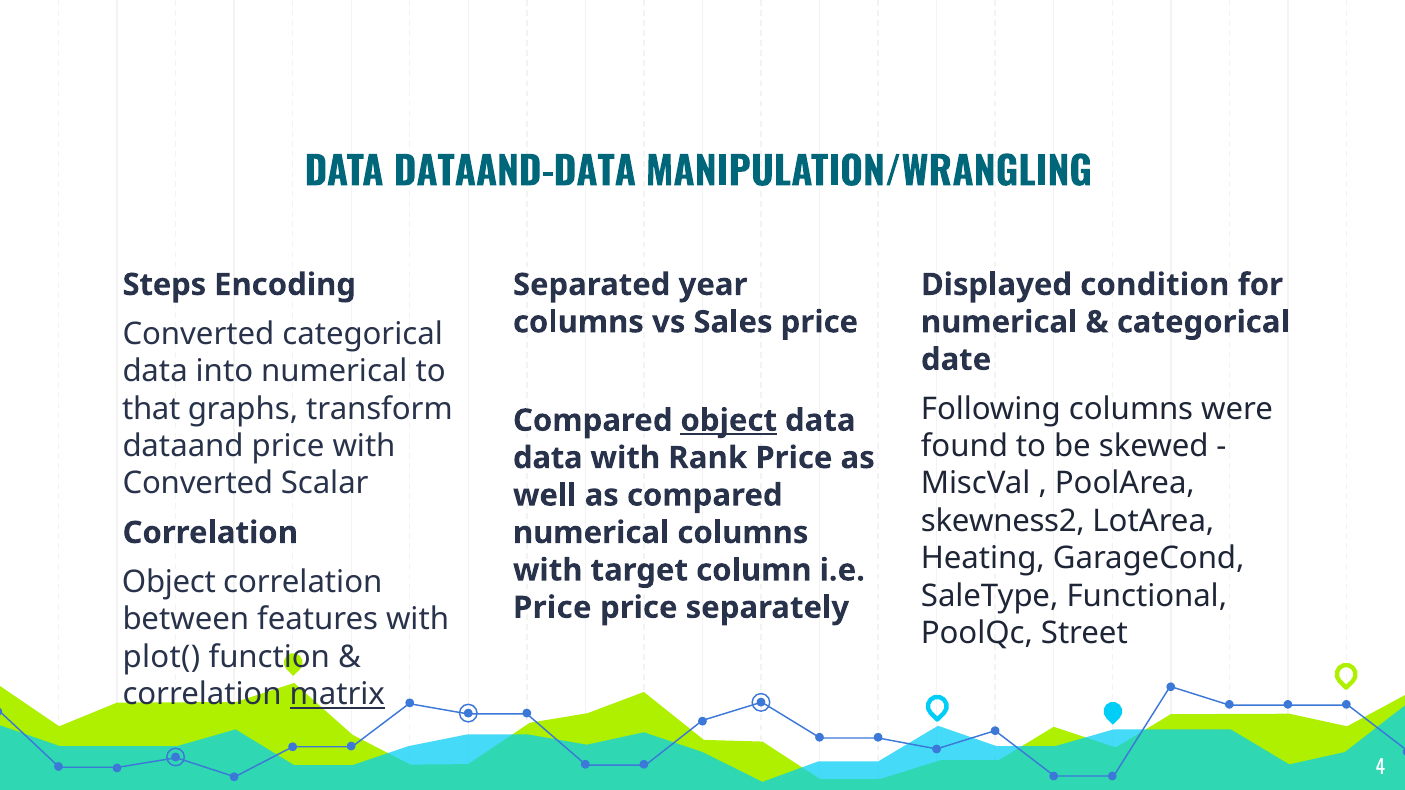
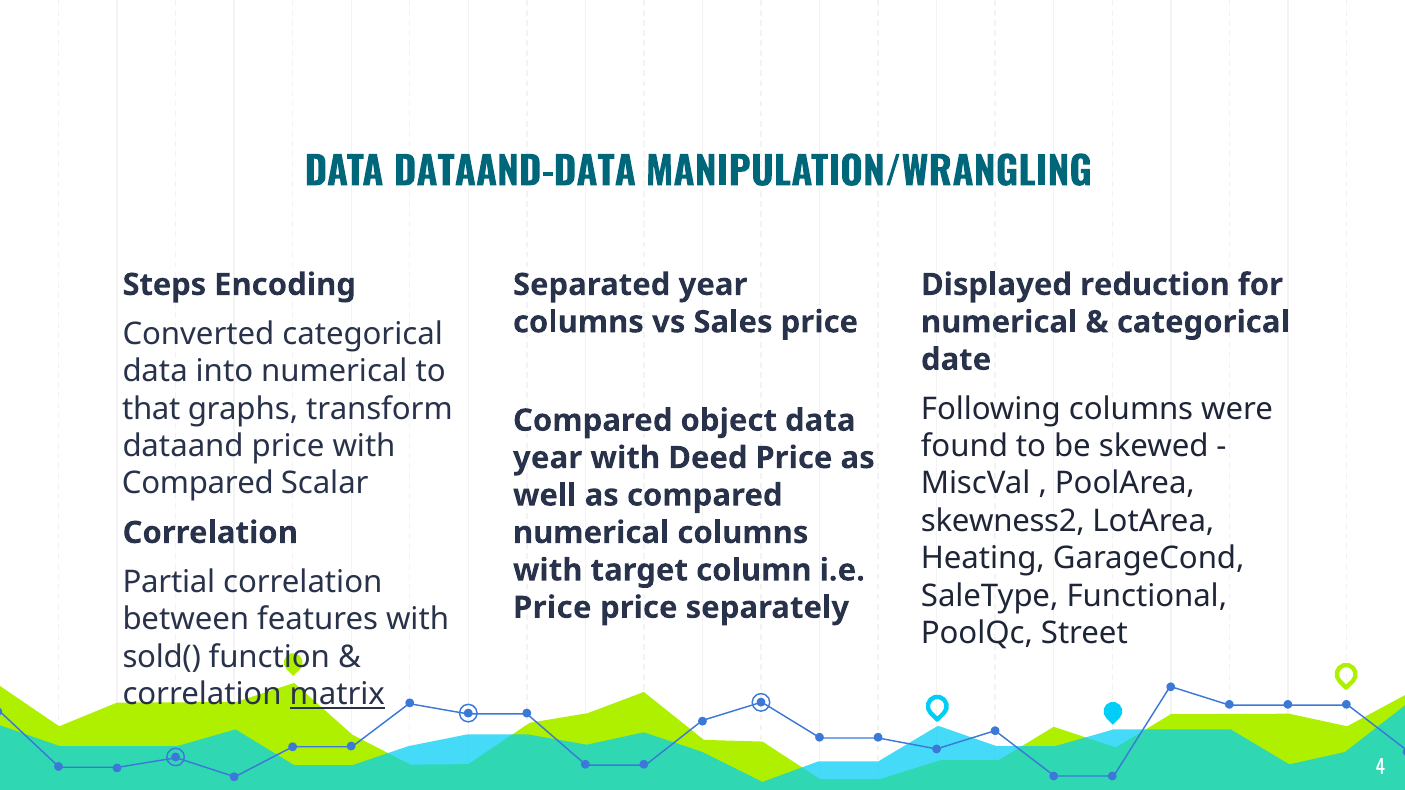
condition: condition -> reduction
object at (729, 421) underline: present -> none
data at (548, 458): data -> year
Rank: Rank -> Deed
Converted at (198, 484): Converted -> Compared
Object at (169, 582): Object -> Partial
plot(: plot( -> sold(
